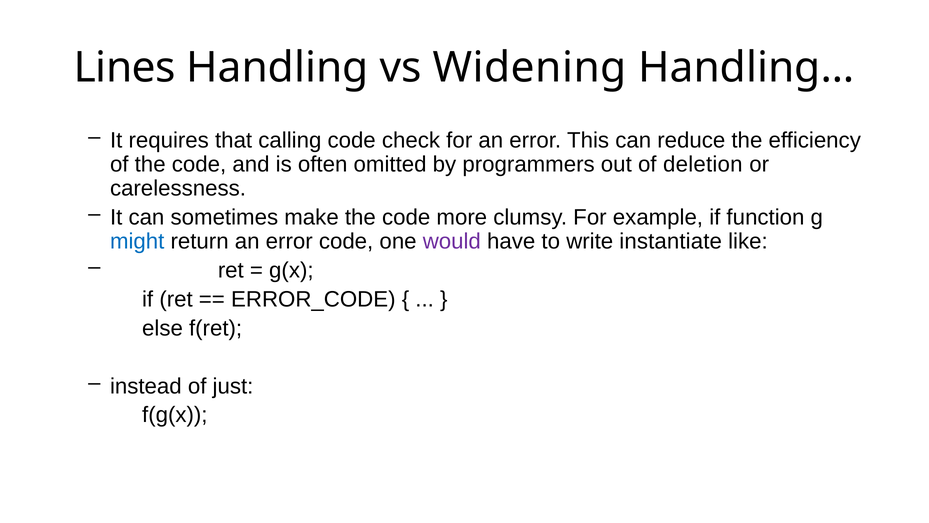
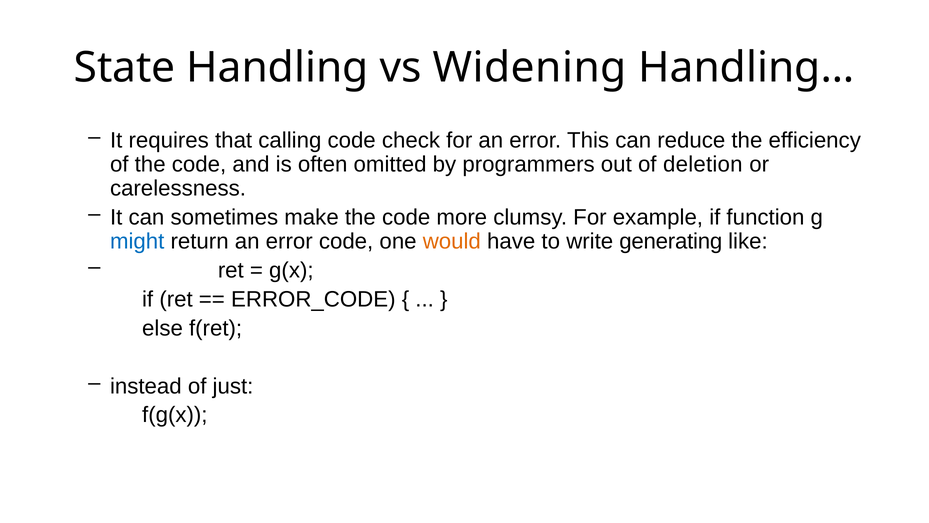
Lines: Lines -> State
would colour: purple -> orange
instantiate: instantiate -> generating
